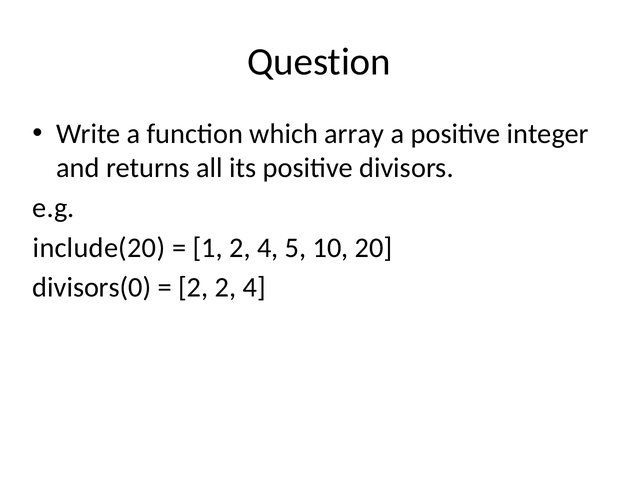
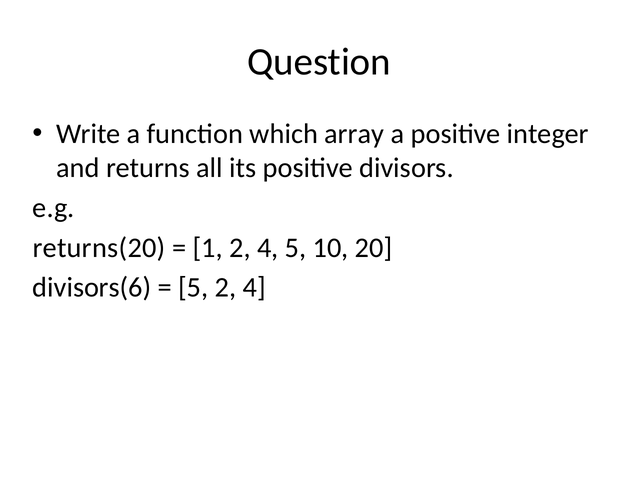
include(20: include(20 -> returns(20
divisors(0: divisors(0 -> divisors(6
2 at (193, 287): 2 -> 5
